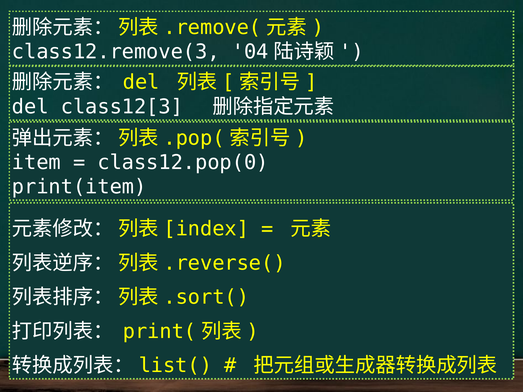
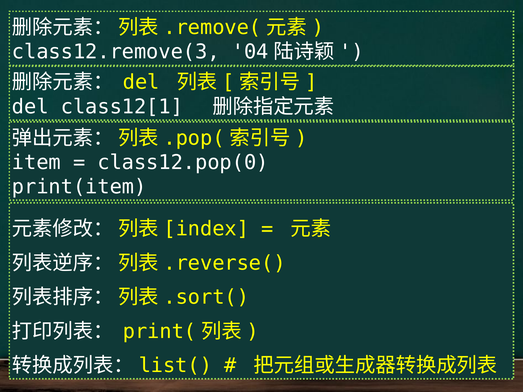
class12[3: class12[3 -> class12[1
